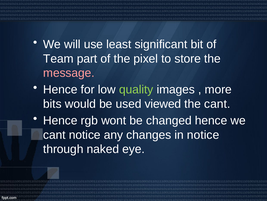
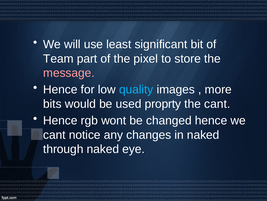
quality colour: light green -> light blue
viewed: viewed -> proprty
in notice: notice -> naked
